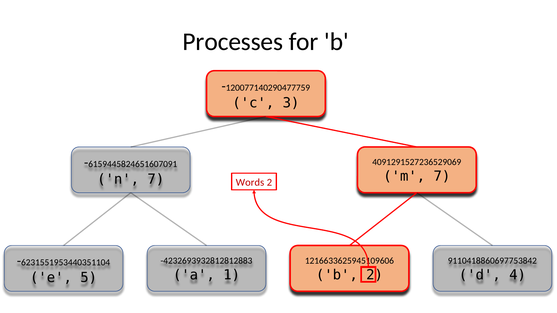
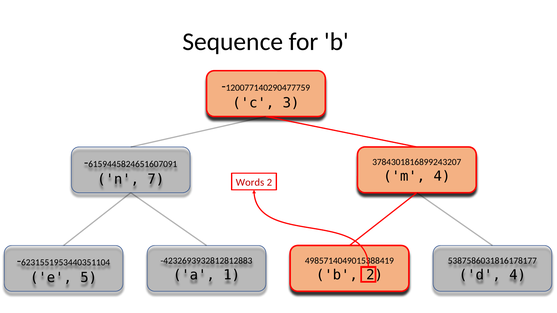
Processes: Processes -> Sequence
4091291527236529069: 4091291527236529069 -> 3784301816899243207
m 7: 7 -> 4
1216633625945109606: 1216633625945109606 -> 4985714049015388419
9110418860697753842: 9110418860697753842 -> 5387586031816178177
